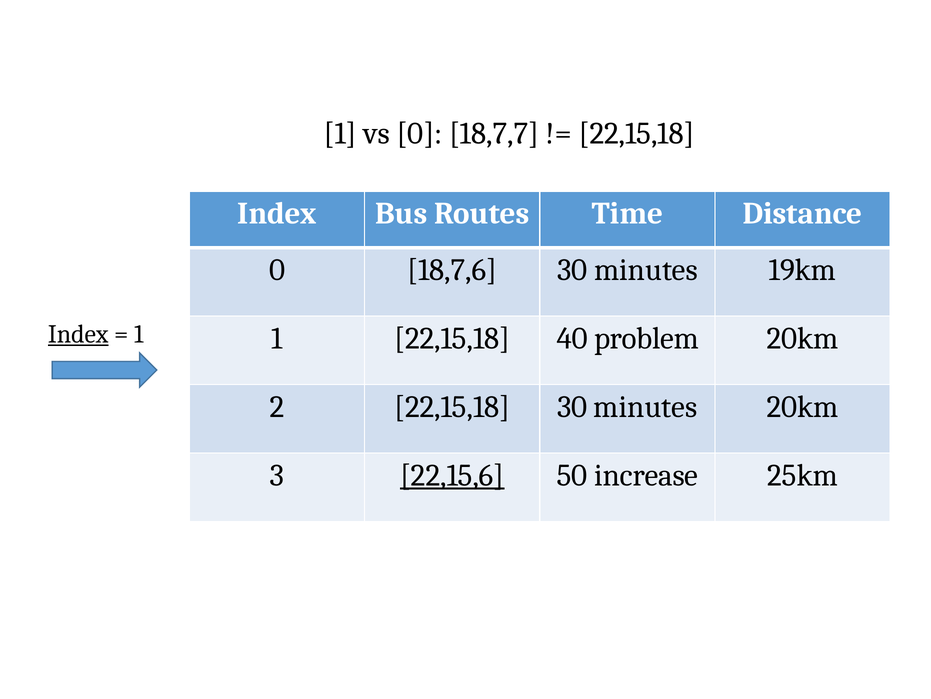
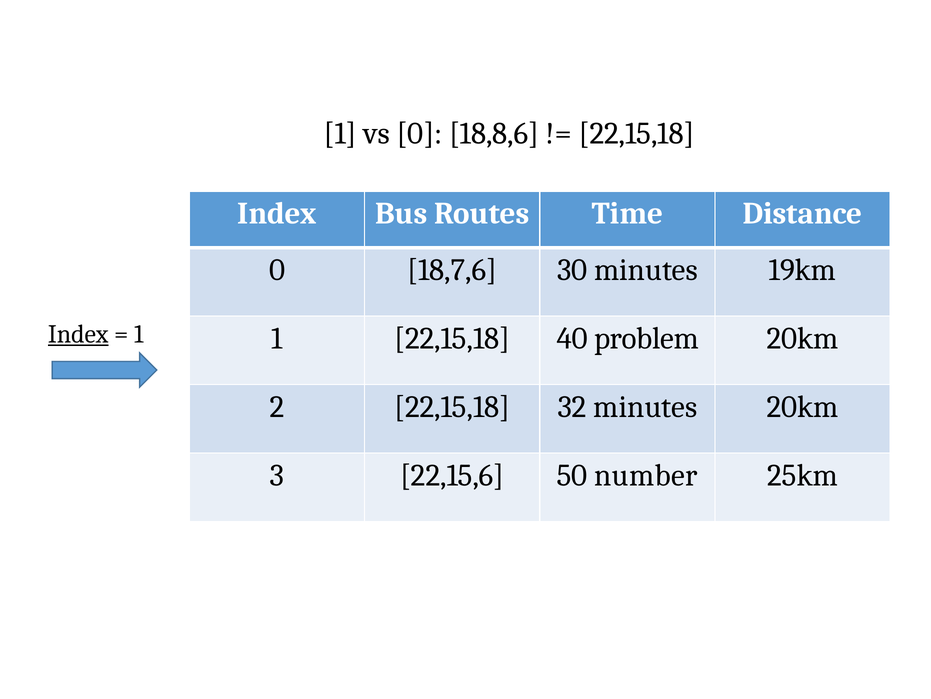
18,7,7: 18,7,7 -> 18,8,6
22,15,18 30: 30 -> 32
22,15,6 underline: present -> none
increase: increase -> number
